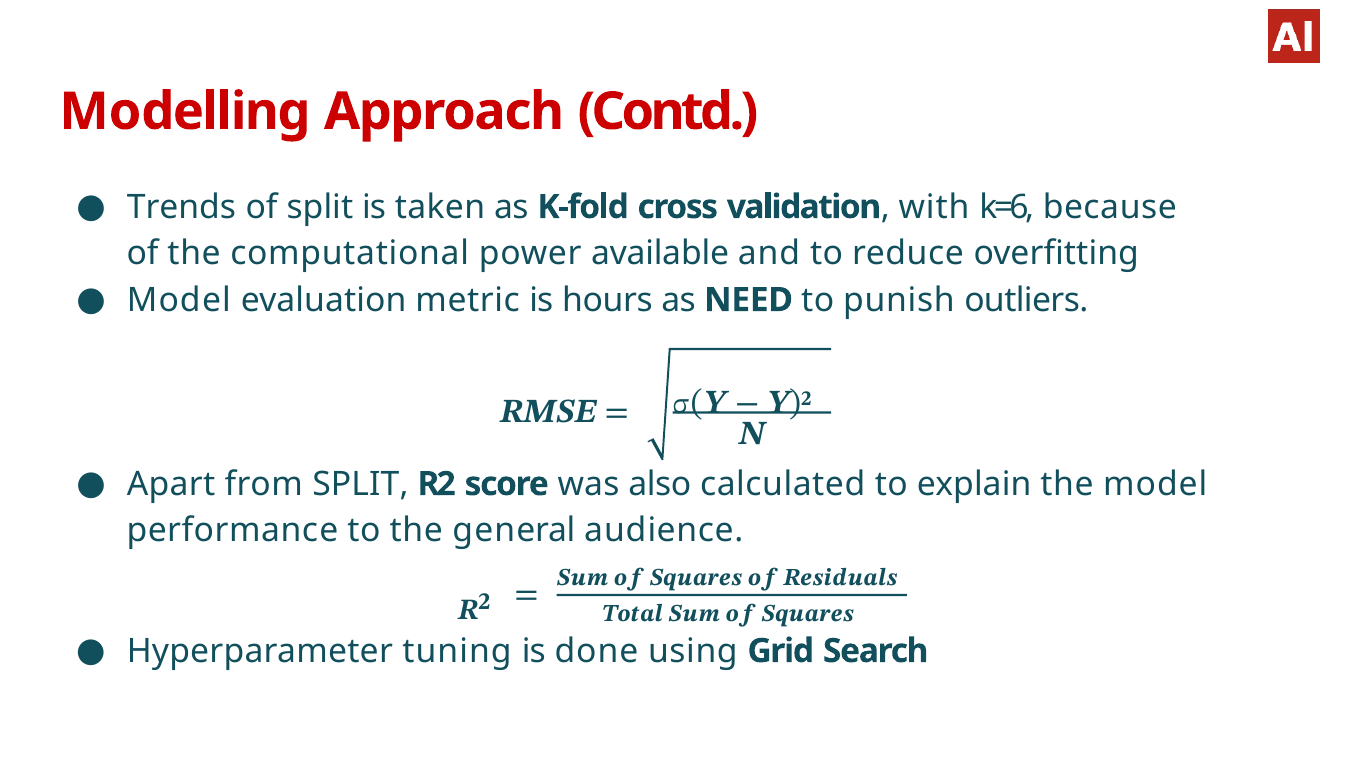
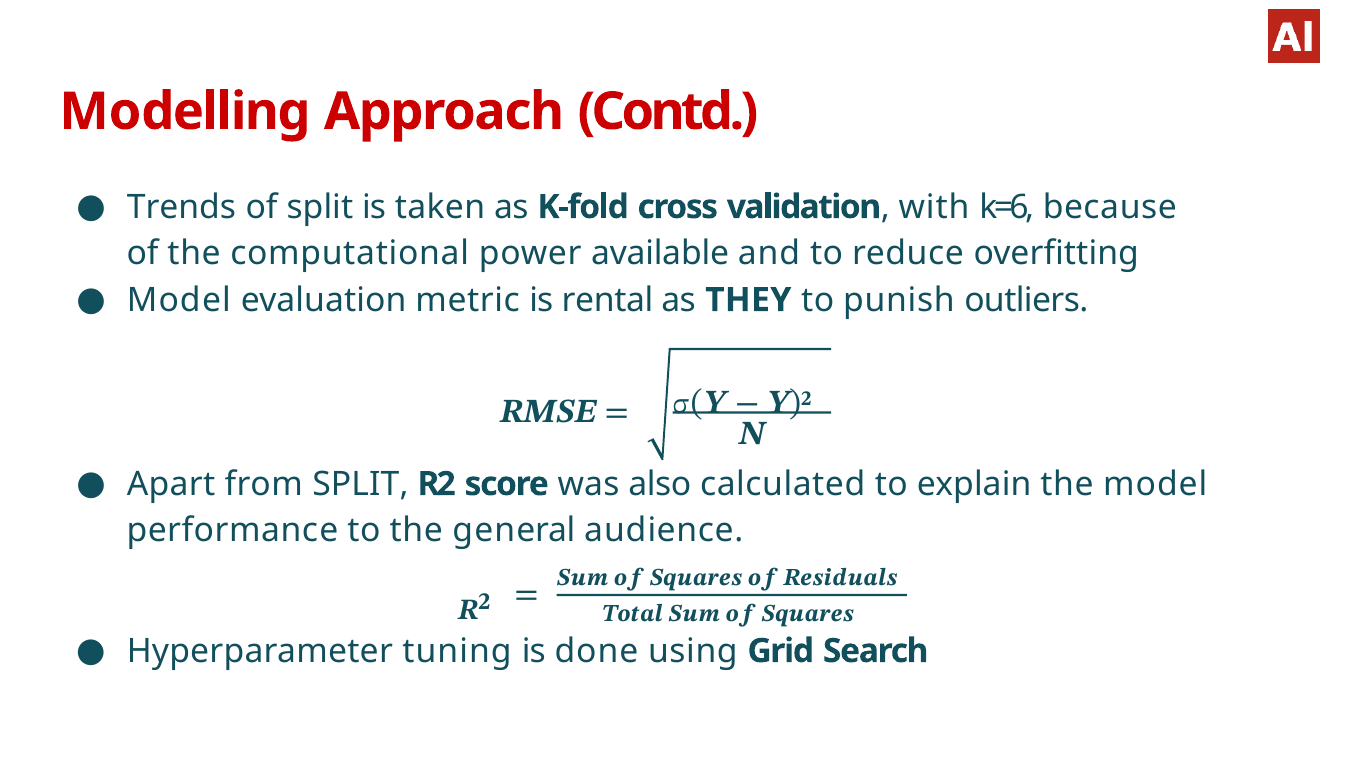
hours: hours -> rental
NEED: NEED -> THEY
